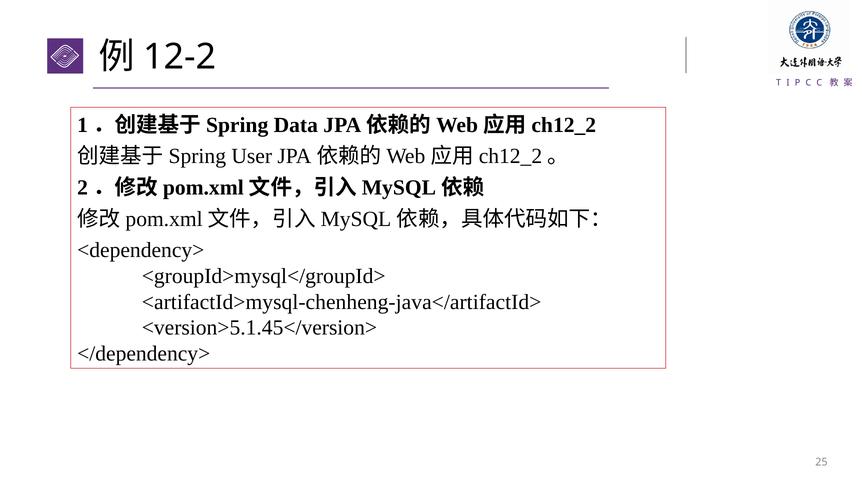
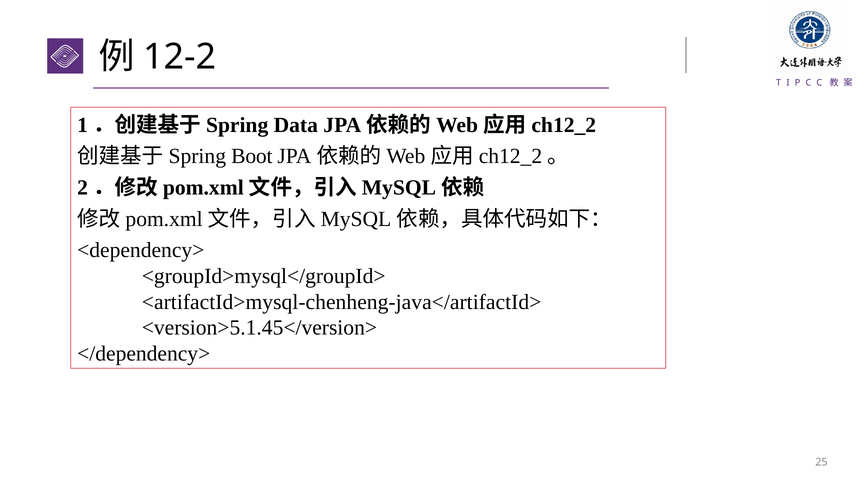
User: User -> Boot
